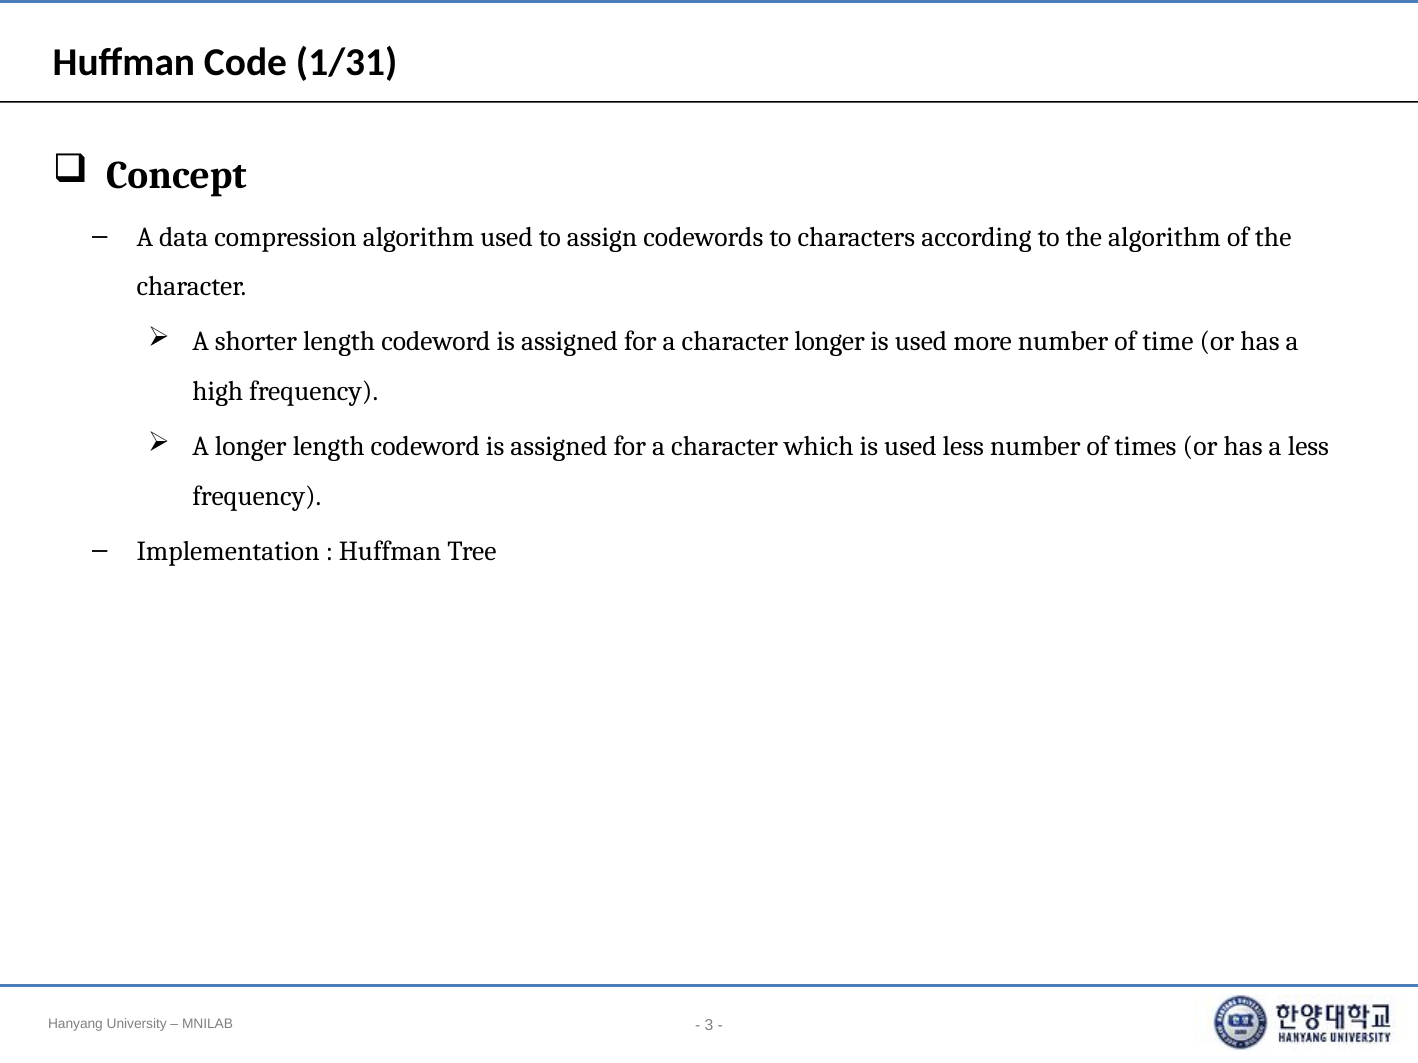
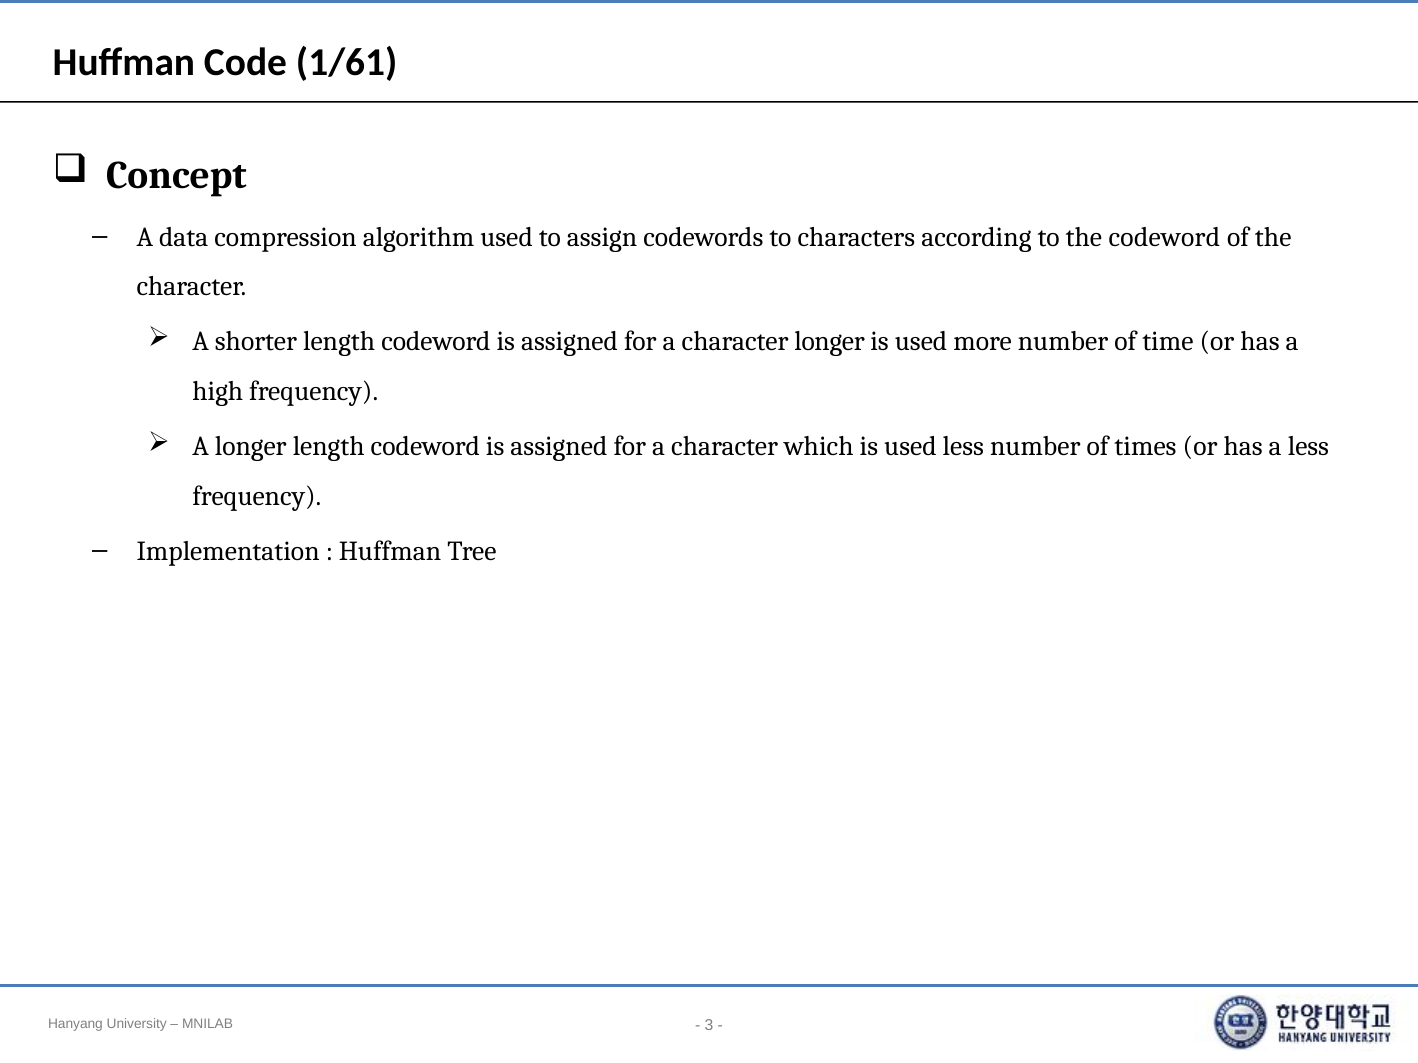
1/31: 1/31 -> 1/61
the algorithm: algorithm -> codeword
